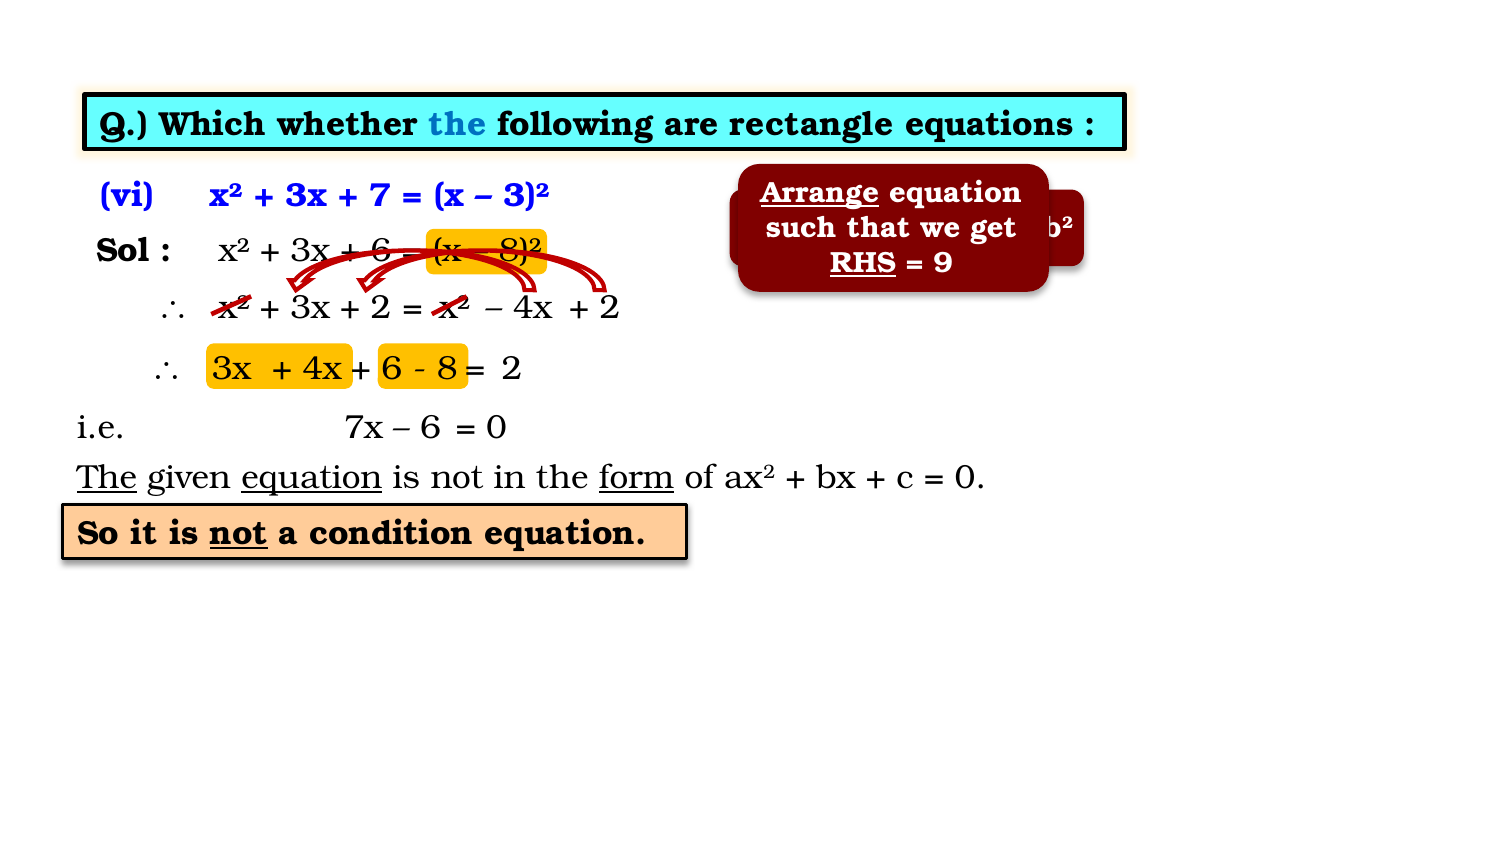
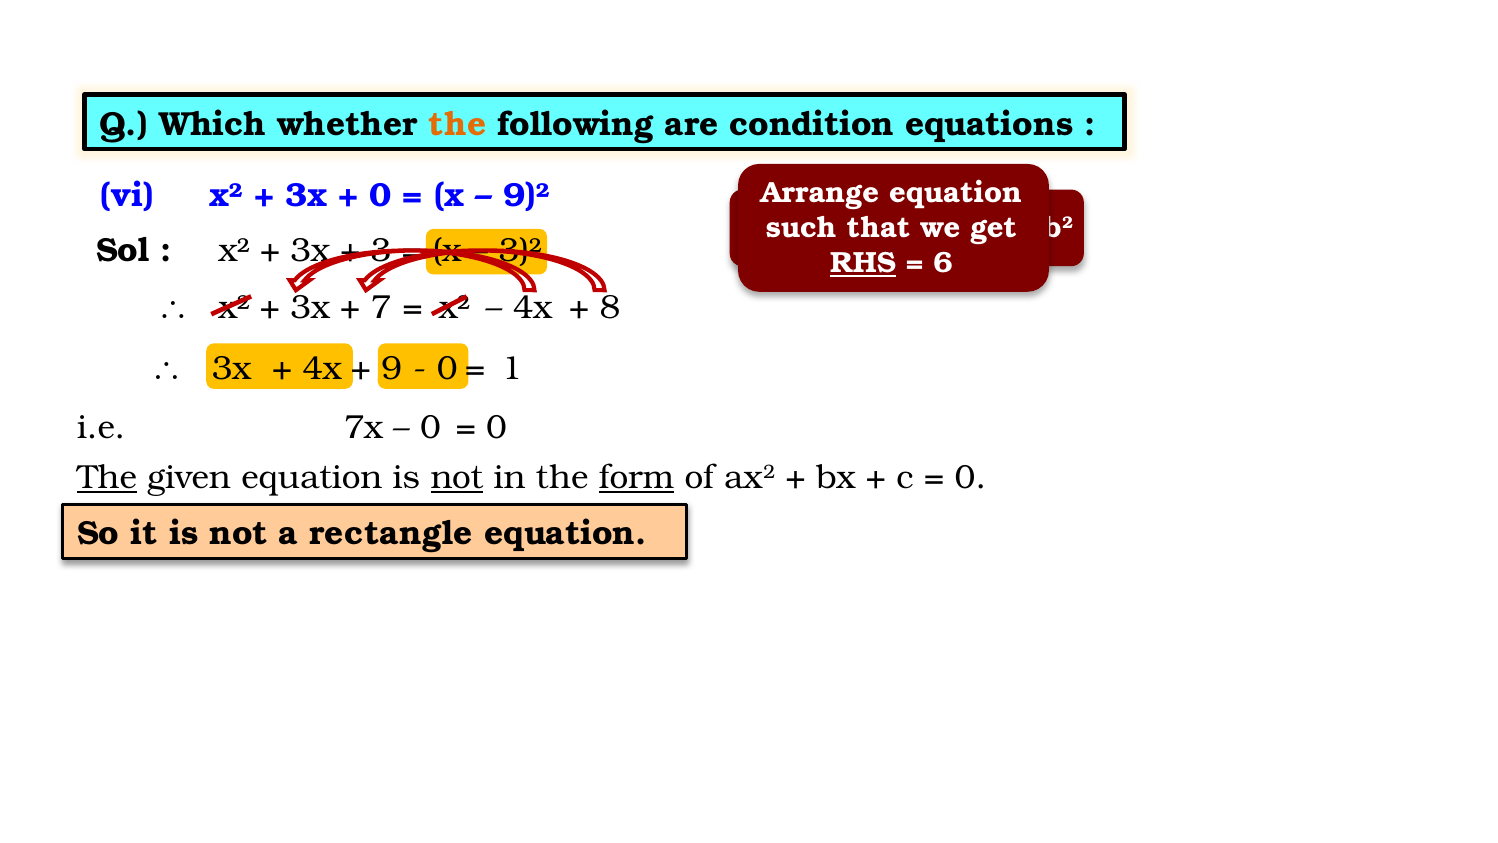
the at (458, 124) colour: blue -> orange
rectangle: rectangle -> condition
Arrange underline: present -> none
7 at (381, 196): 7 -> 0
3)²: 3)² -> 9)²
6 at (381, 251): 6 -> 3
8)²: 8)² -> 3)²
9: 9 -> 6
2 at (381, 307): 2 -> 7
2 at (610, 307): 2 -> 8
6 at (392, 368): 6 -> 9
8 at (447, 368): 8 -> 0
2 at (512, 368): 2 -> 1
6 at (431, 428): 6 -> 0
equation at (312, 478) underline: present -> none
not at (457, 478) underline: none -> present
not at (239, 534) underline: present -> none
condition: condition -> rectangle
